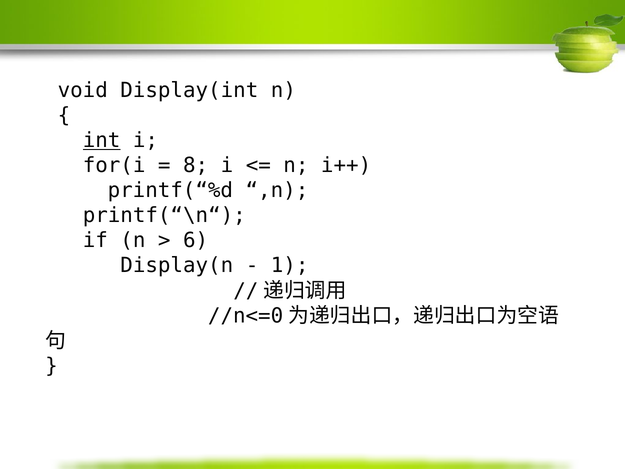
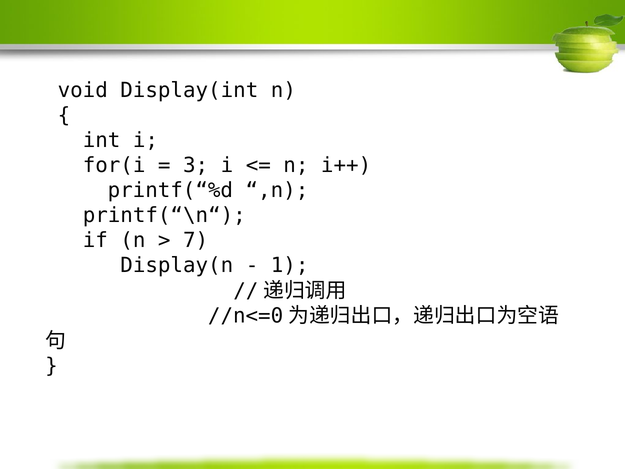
int underline: present -> none
8: 8 -> 3
6: 6 -> 7
